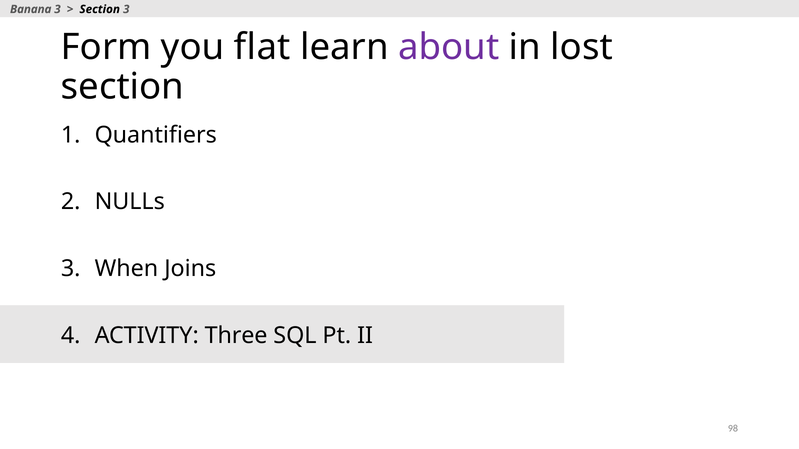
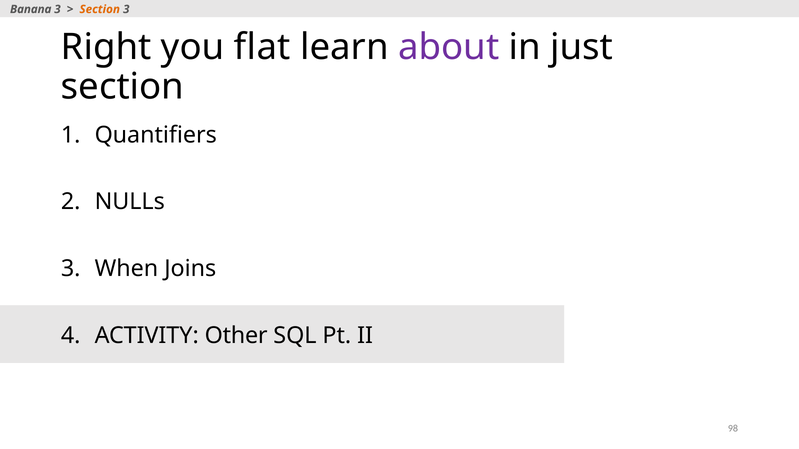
Section at (100, 9) colour: black -> orange
Form: Form -> Right
lost: lost -> just
Three: Three -> Other
